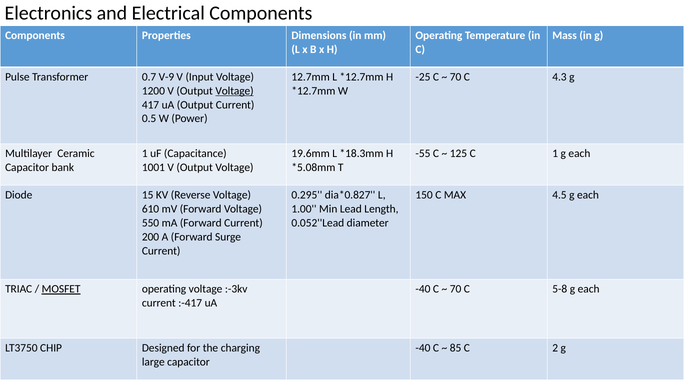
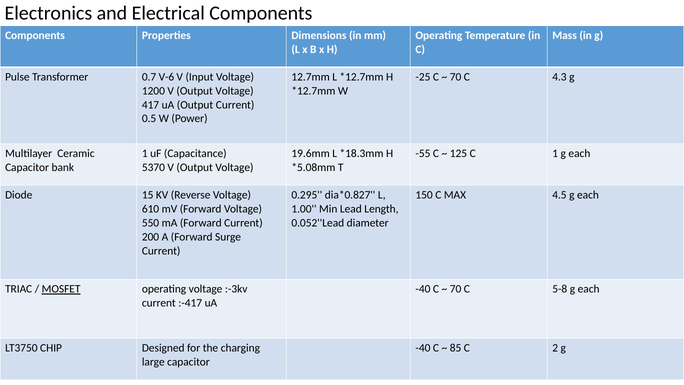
V-9: V-9 -> V-6
Voltage at (235, 91) underline: present -> none
1001: 1001 -> 5370
